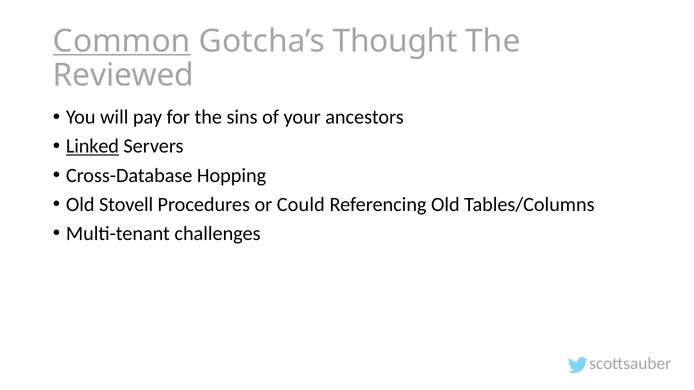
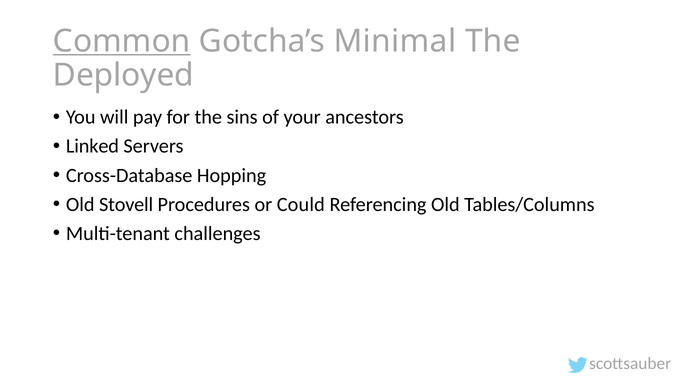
Thought: Thought -> Minimal
Reviewed: Reviewed -> Deployed
Linked underline: present -> none
